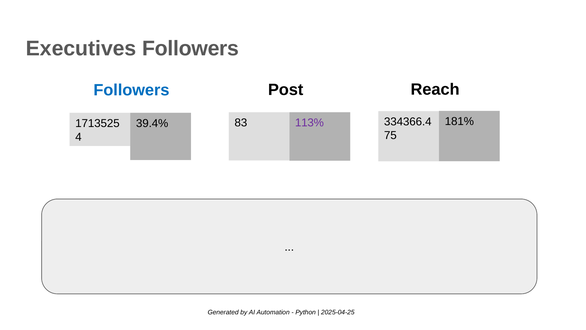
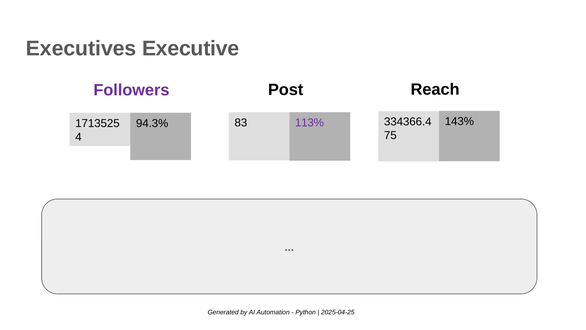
Executives Followers: Followers -> Executive
Followers at (131, 90) colour: blue -> purple
181%: 181% -> 143%
39.4%: 39.4% -> 94.3%
